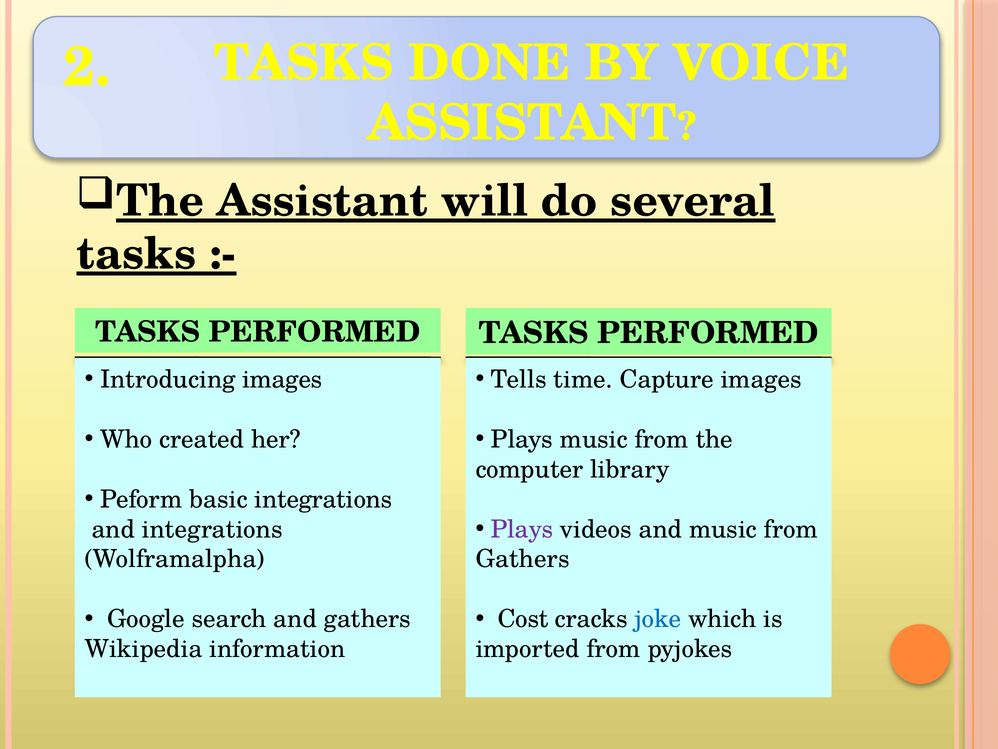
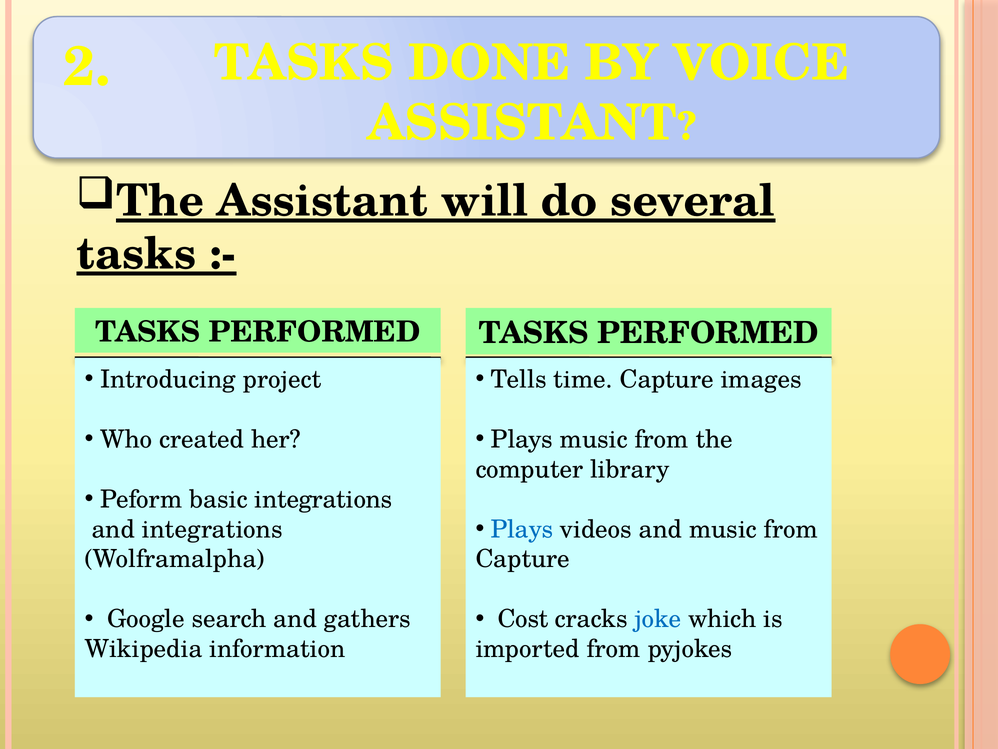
Introducing images: images -> project
Plays at (522, 529) colour: purple -> blue
Gathers at (523, 559): Gathers -> Capture
